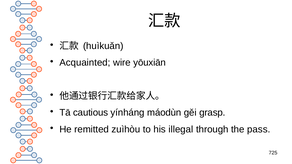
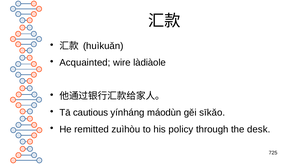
yōuxiān: yōuxiān -> làdiàole
grasp: grasp -> sīkǎo
illegal: illegal -> policy
pass: pass -> desk
